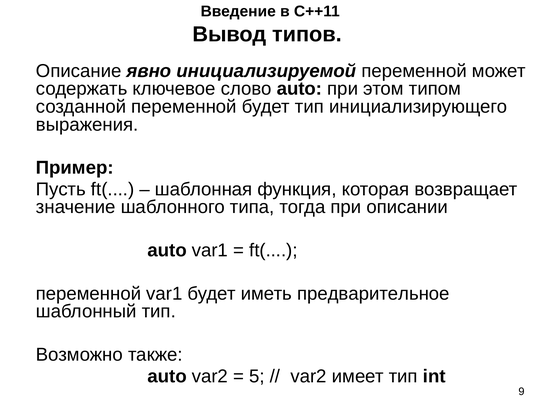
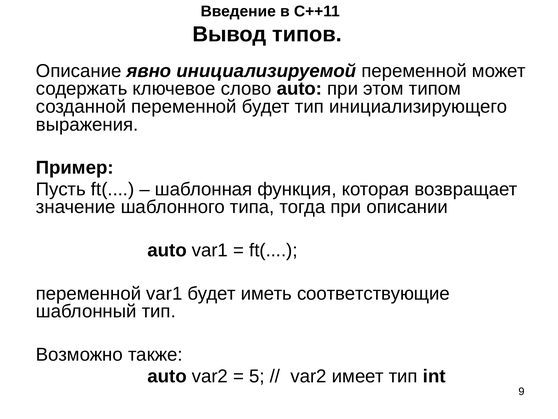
предварительное: предварительное -> соответствующие
